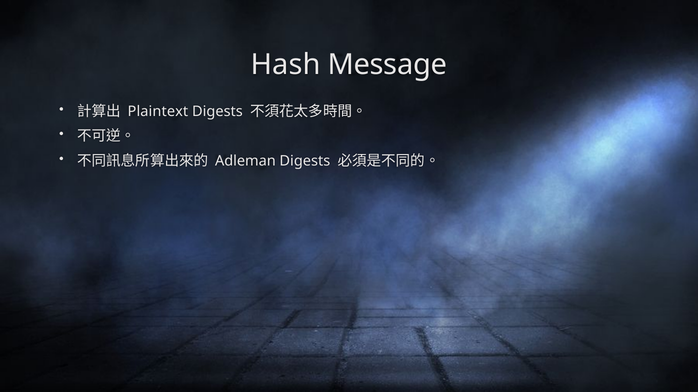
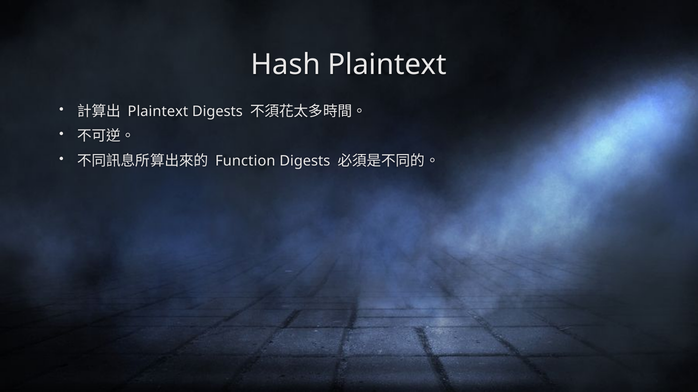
Hash Message: Message -> Plaintext
Adleman: Adleman -> Function
